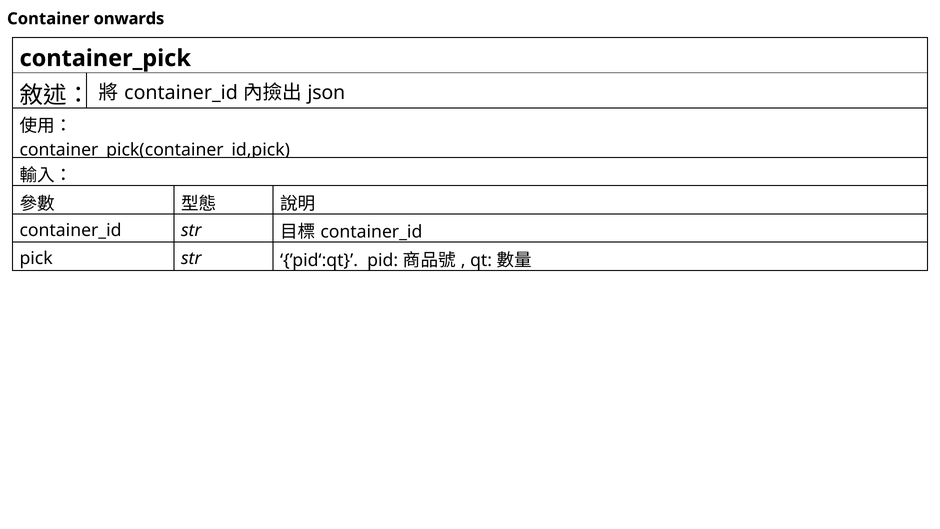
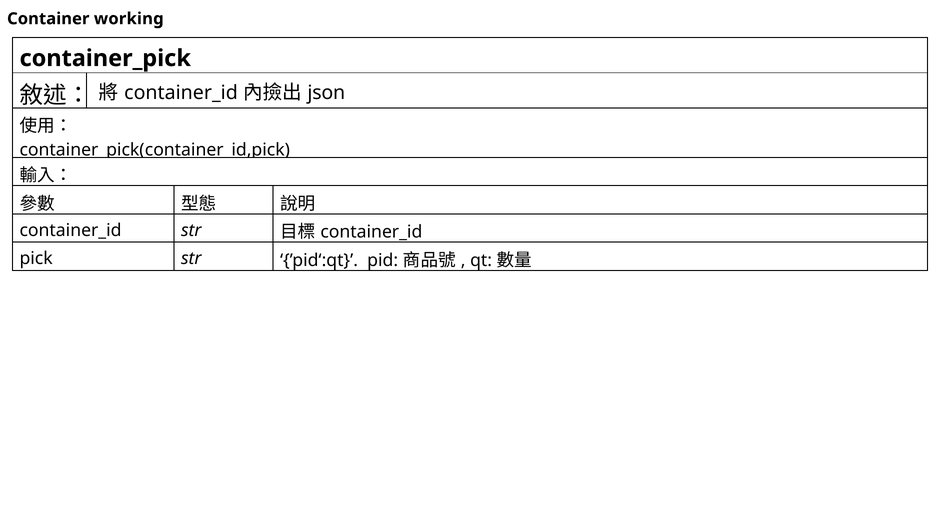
onwards: onwards -> working
